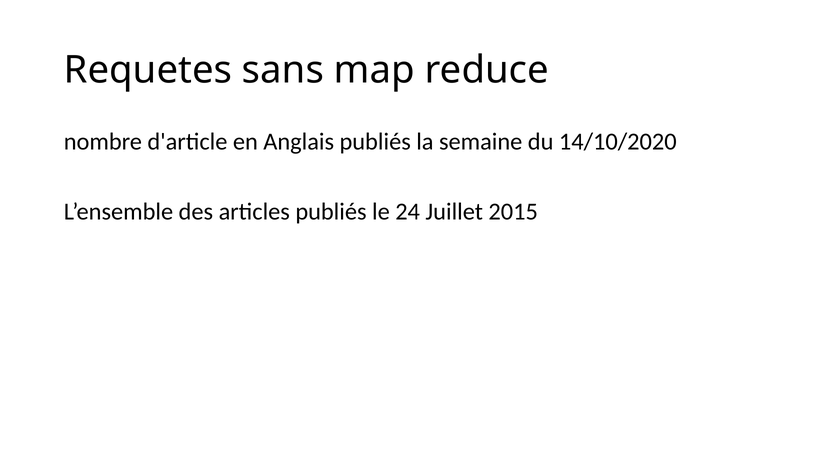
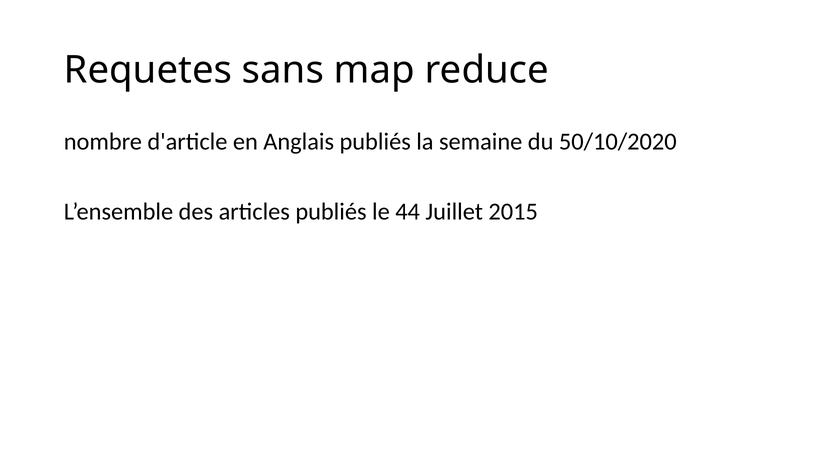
14/10/2020: 14/10/2020 -> 50/10/2020
24: 24 -> 44
